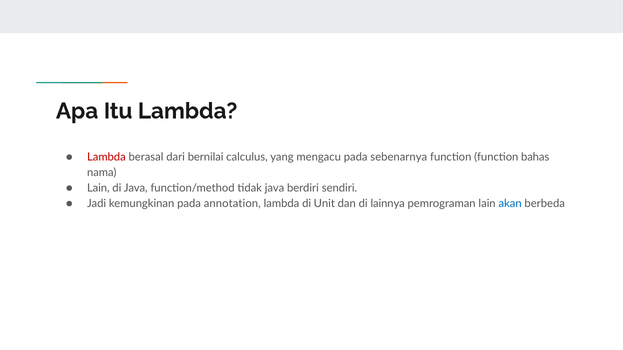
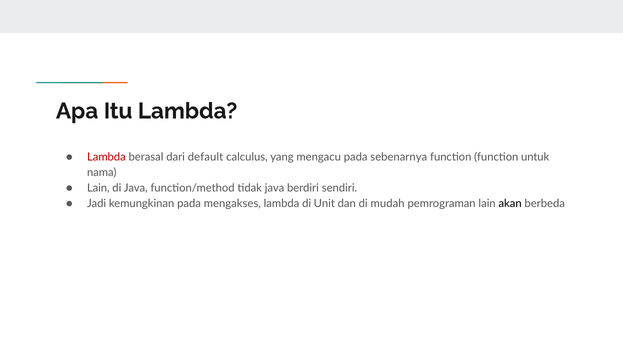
bernilai: bernilai -> default
bahas: bahas -> untuk
annotation: annotation -> mengakses
lainnya: lainnya -> mudah
akan colour: blue -> black
